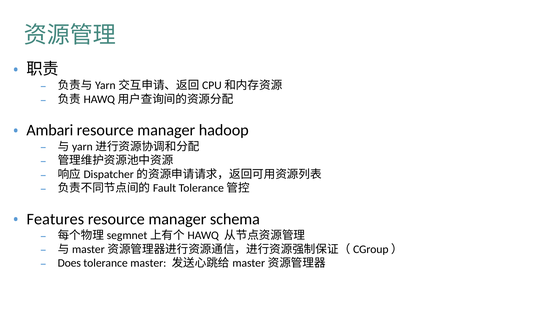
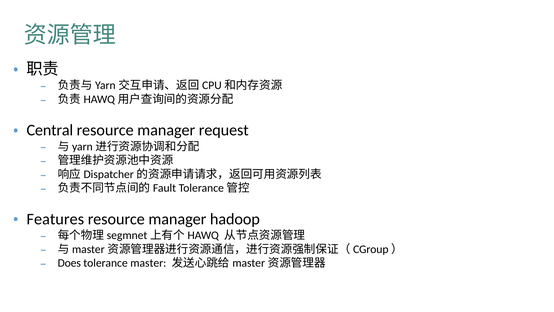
Ambari: Ambari -> Central
hadoop: hadoop -> request
schema: schema -> hadoop
